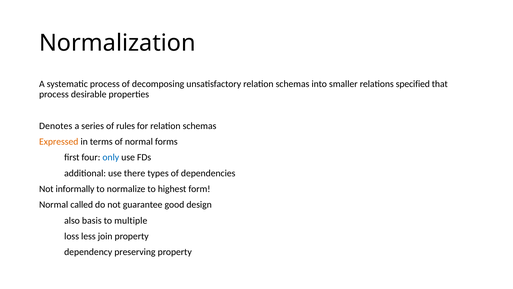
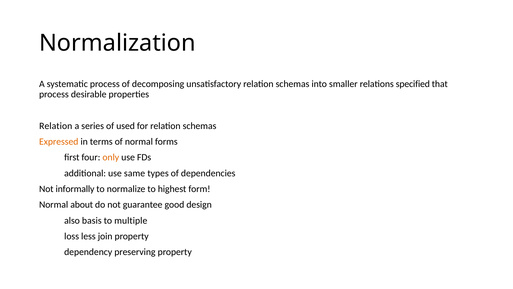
Denotes at (56, 126): Denotes -> Relation
rules: rules -> used
only colour: blue -> orange
there: there -> same
called: called -> about
